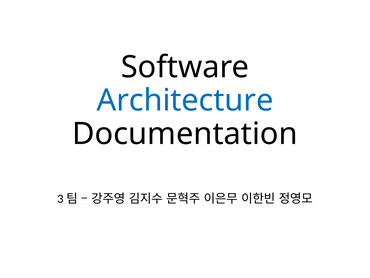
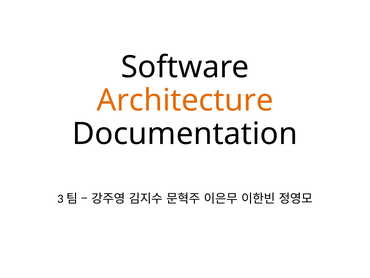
Architecture colour: blue -> orange
